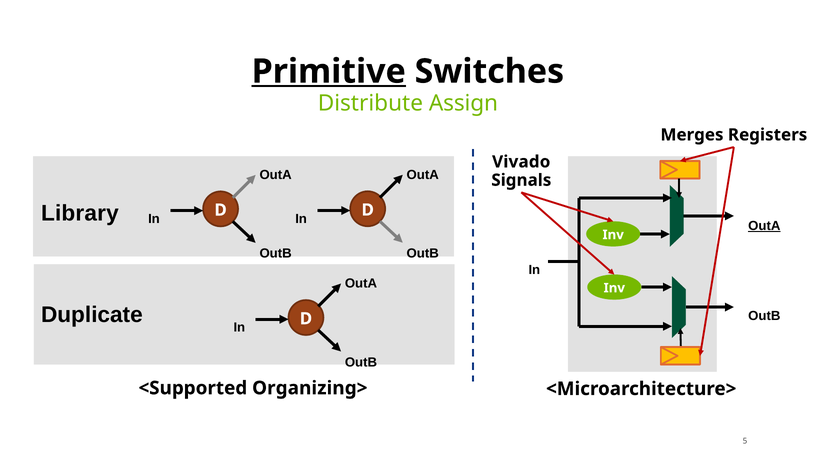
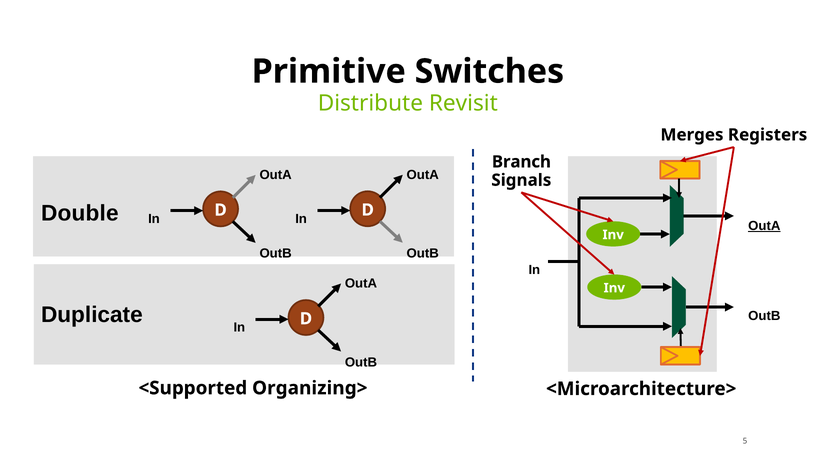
Primitive underline: present -> none
Assign: Assign -> Revisit
Vivado: Vivado -> Branch
Library: Library -> Double
